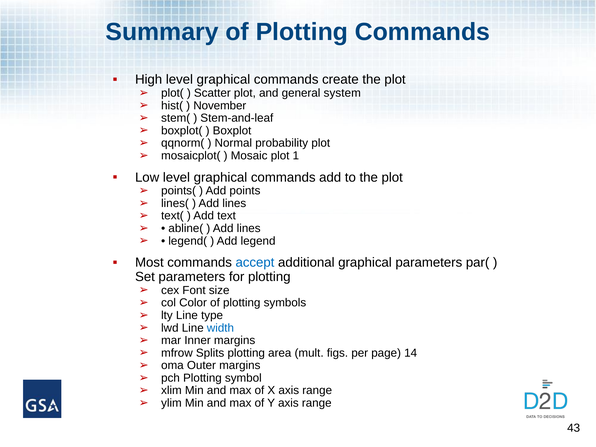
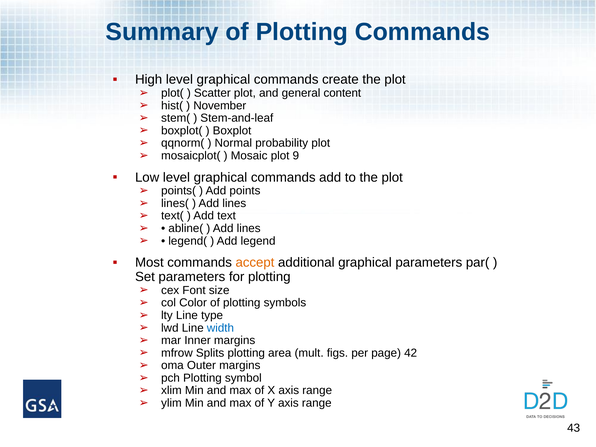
system: system -> content
1: 1 -> 9
accept colour: blue -> orange
14: 14 -> 42
